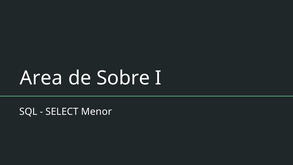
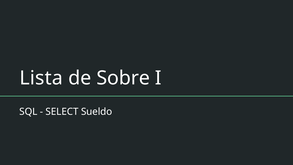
Area: Area -> Lista
Menor: Menor -> Sueldo
